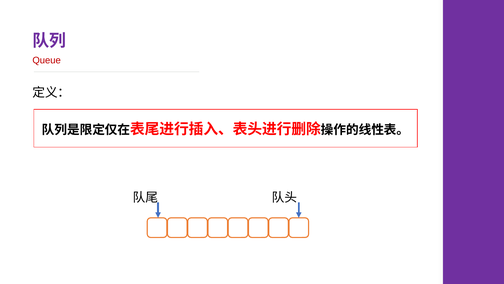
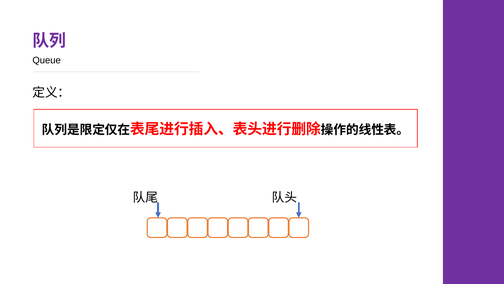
Queue colour: red -> black
